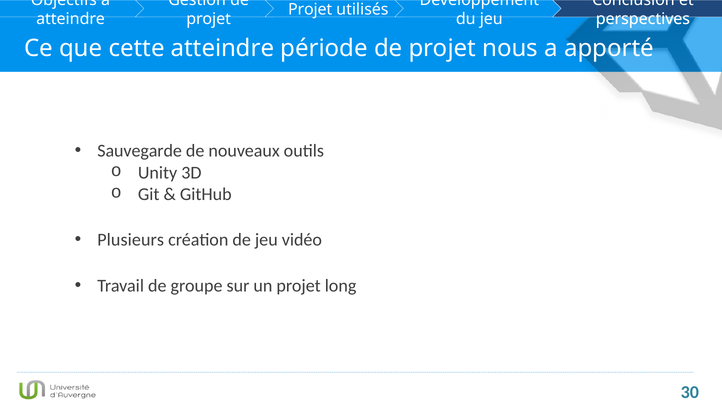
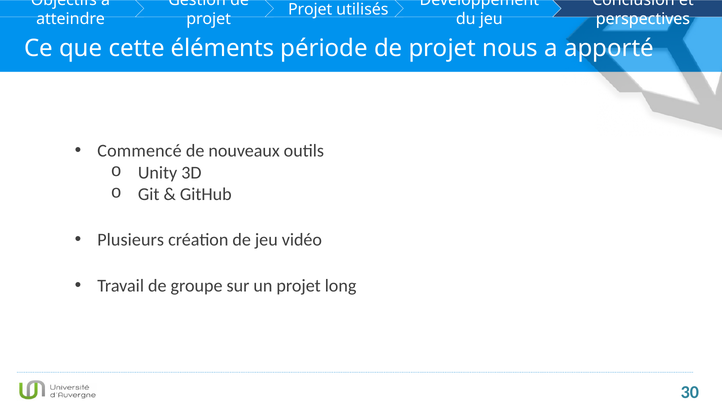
cette atteindre: atteindre -> éléments
Sauvegarde: Sauvegarde -> Commencé
